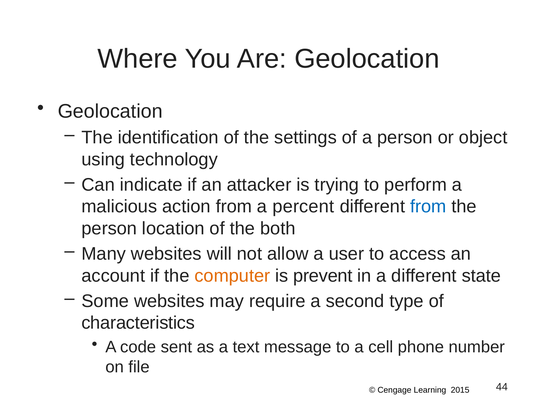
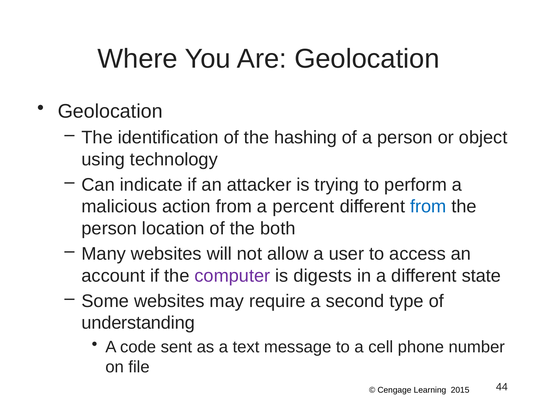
settings: settings -> hashing
computer colour: orange -> purple
prevent: prevent -> digests
characteristics: characteristics -> understanding
